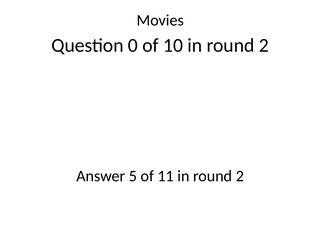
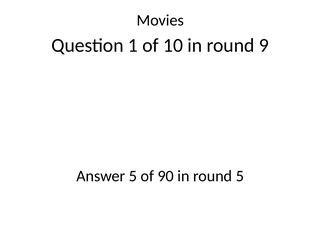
0: 0 -> 1
10 in round 2: 2 -> 9
11: 11 -> 90
2 at (240, 176): 2 -> 5
